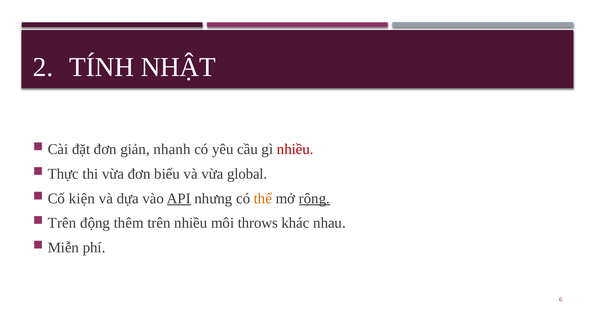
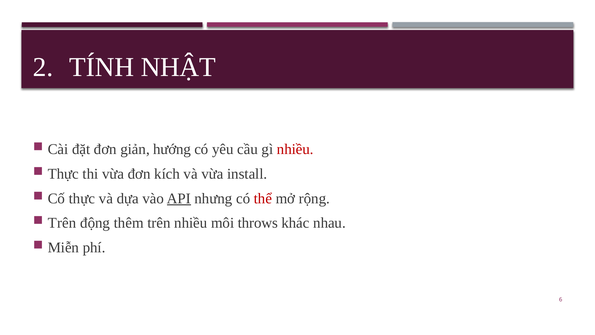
nhanh: nhanh -> hướng
biểu: biểu -> kích
global: global -> install
Cố kiện: kiện -> thực
thể colour: orange -> red
rộng underline: present -> none
